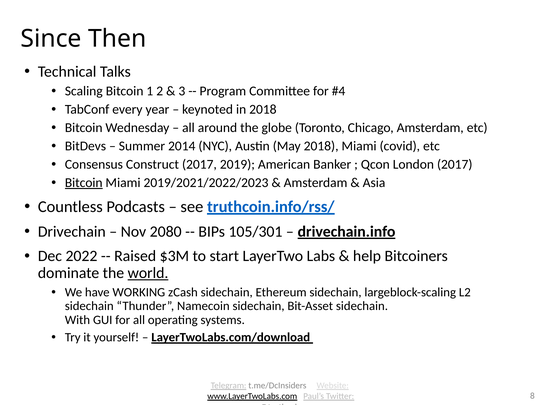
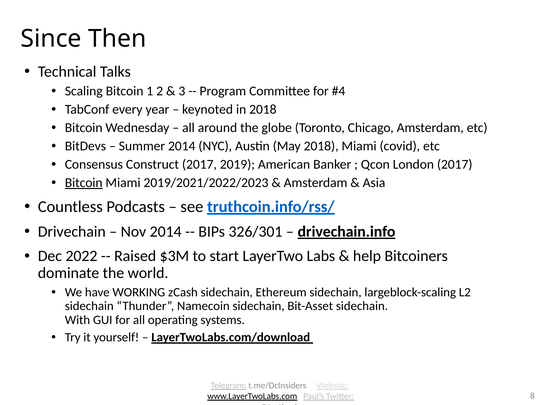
Nov 2080: 2080 -> 2014
105/301: 105/301 -> 326/301
world underline: present -> none
